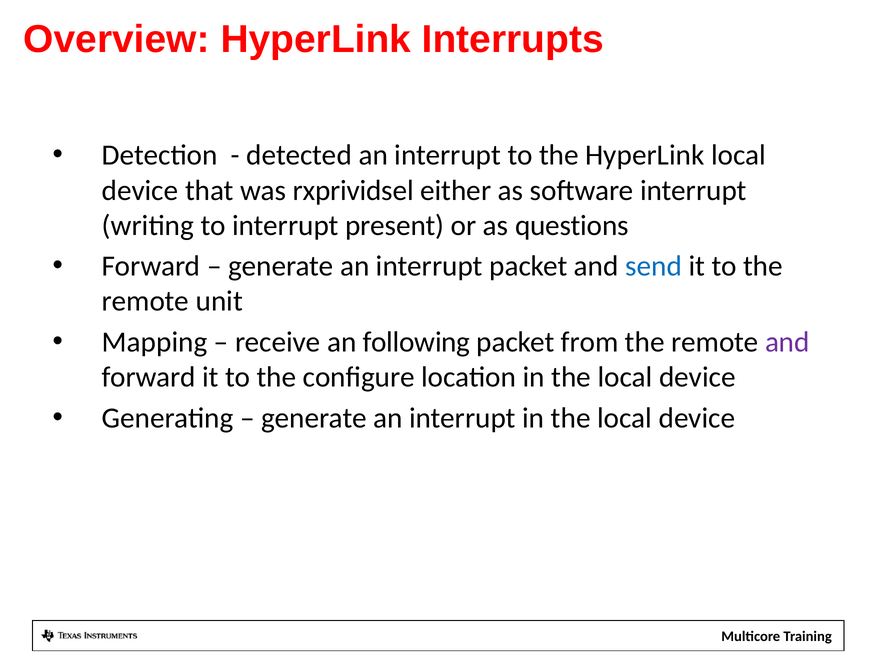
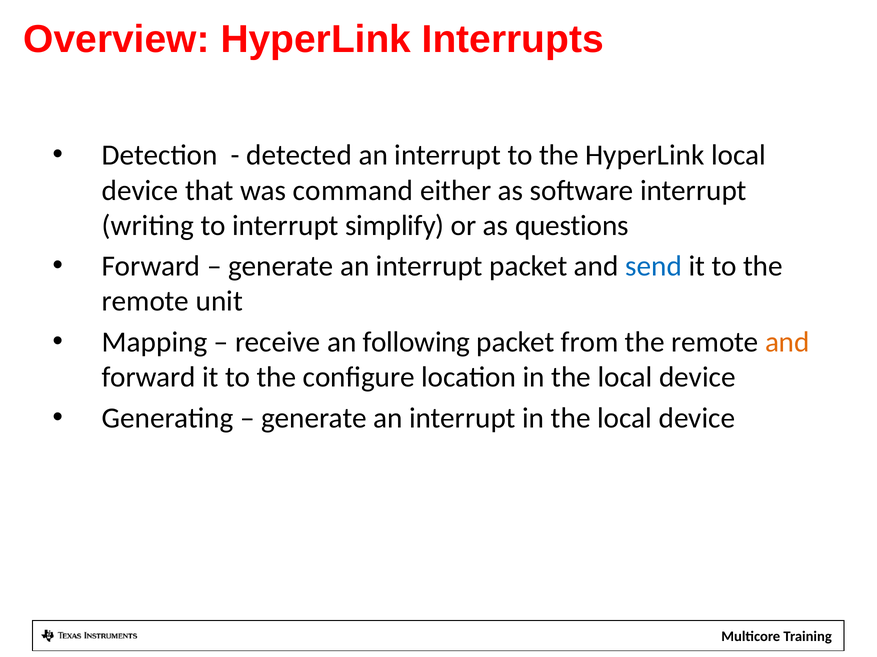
rxprividsel: rxprividsel -> command
present: present -> simplify
and at (787, 343) colour: purple -> orange
